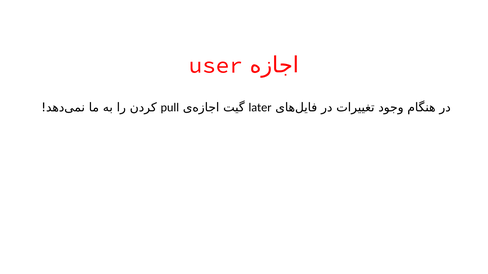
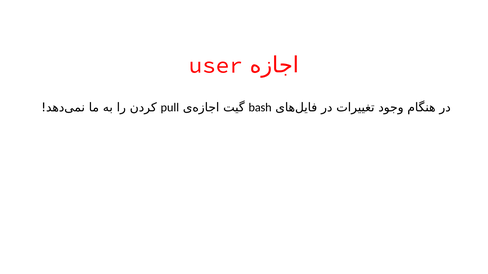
later: later -> bash
